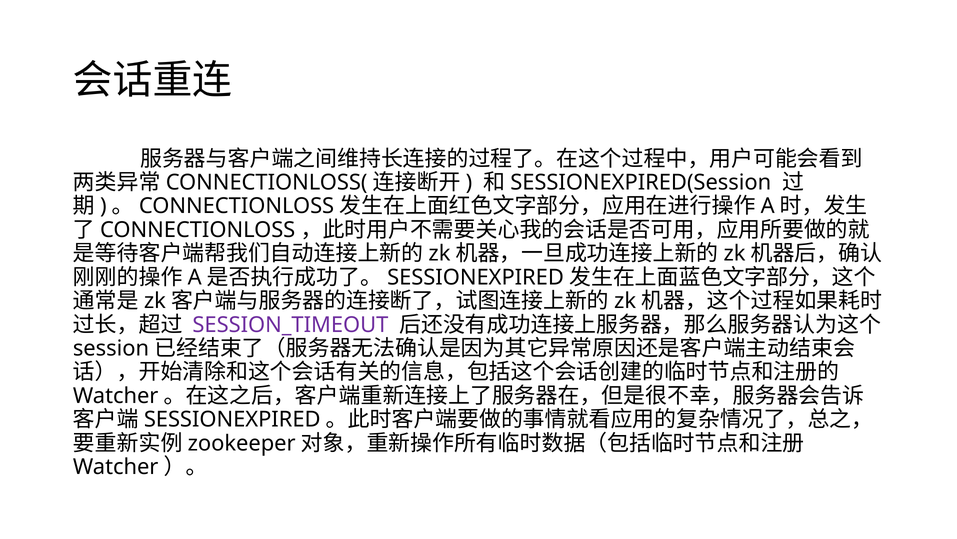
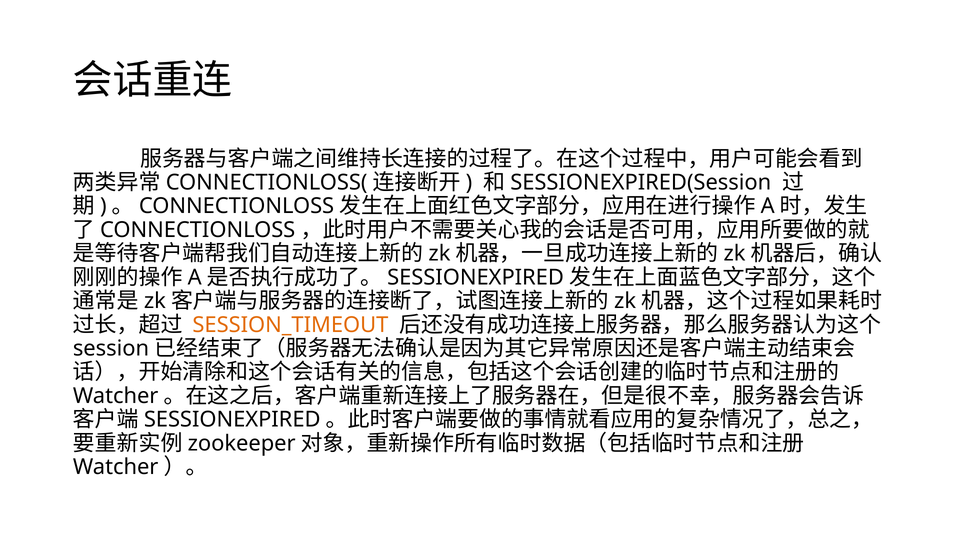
SESSION_TIMEOUT colour: purple -> orange
